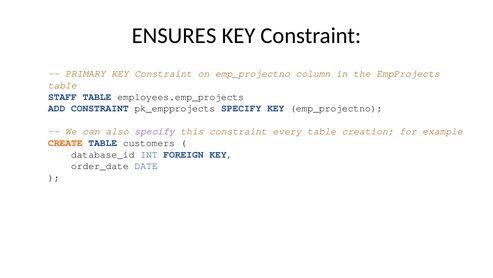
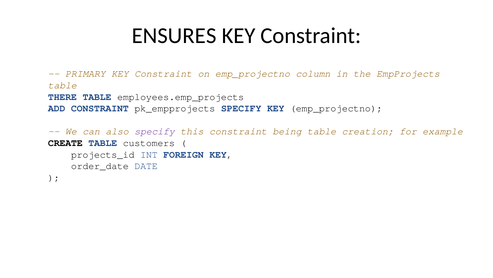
STAFF: STAFF -> THERE
every: every -> being
CREATE colour: orange -> black
database_id: database_id -> projects_id
